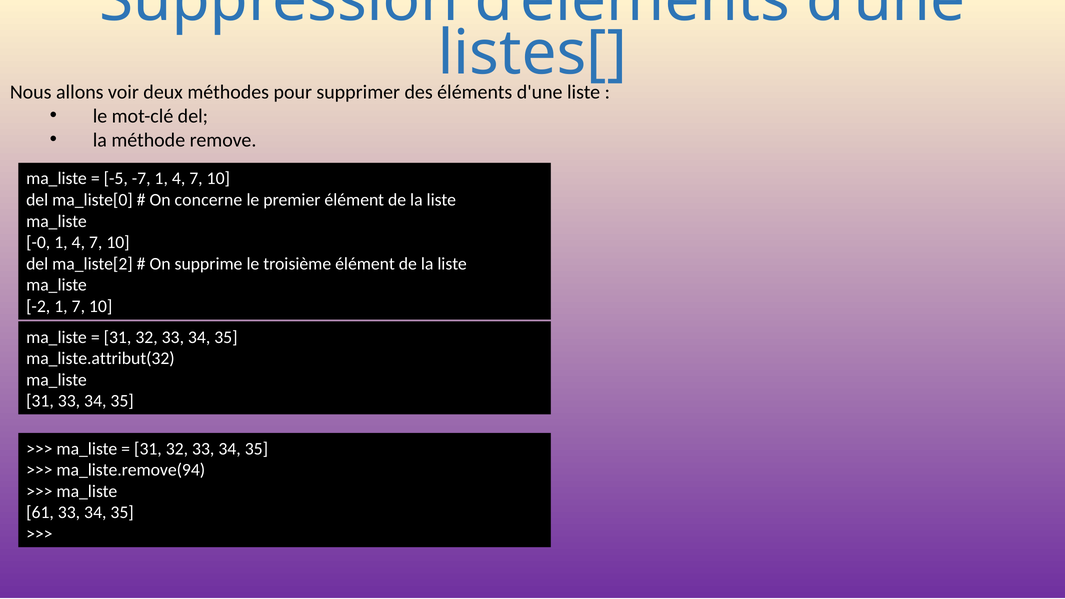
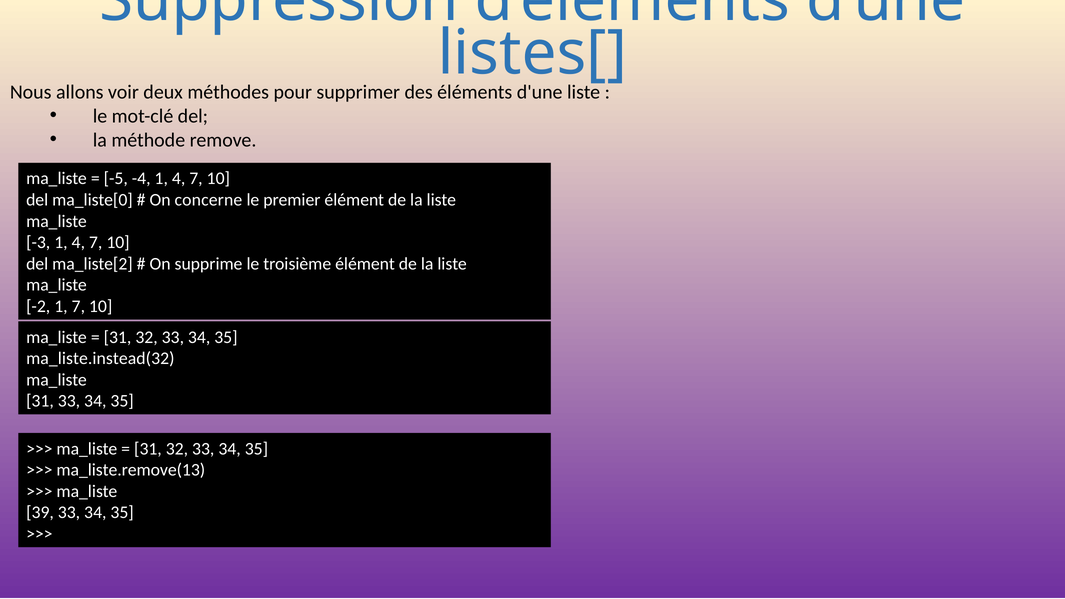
-7: -7 -> -4
-0: -0 -> -3
ma_liste.attribut(32: ma_liste.attribut(32 -> ma_liste.instead(32
ma_liste.remove(94: ma_liste.remove(94 -> ma_liste.remove(13
61: 61 -> 39
